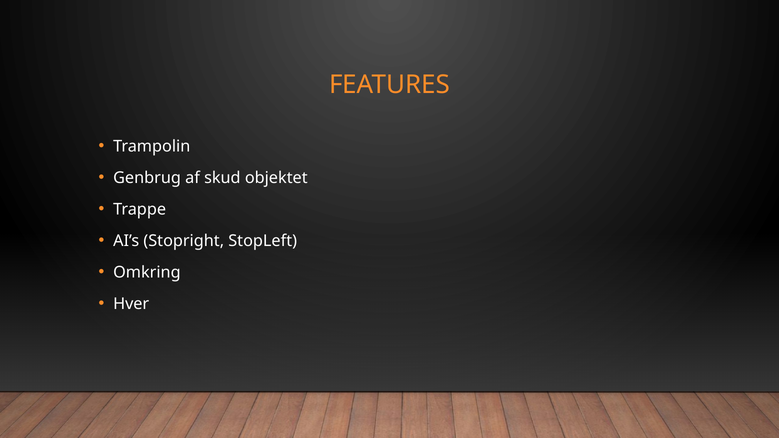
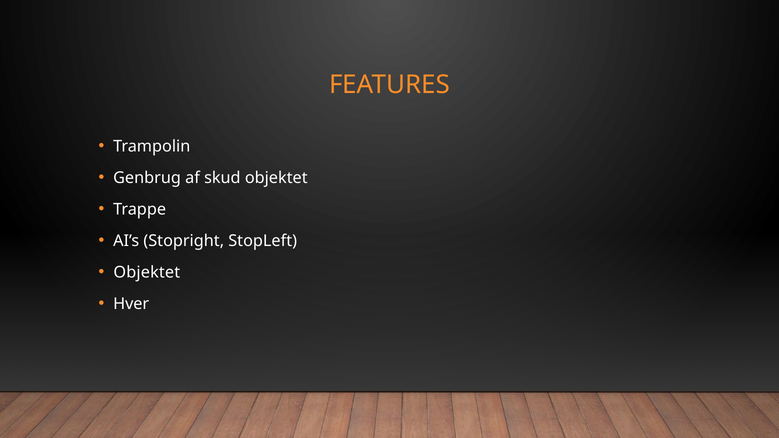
Omkring at (147, 272): Omkring -> Objektet
